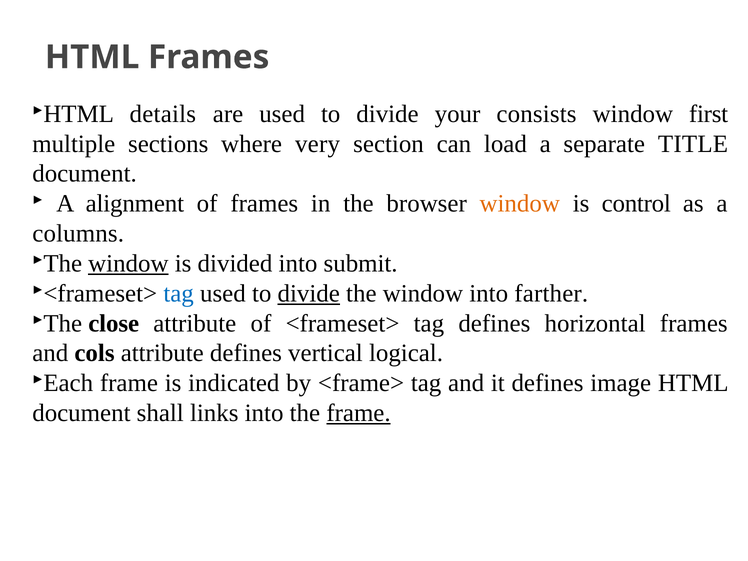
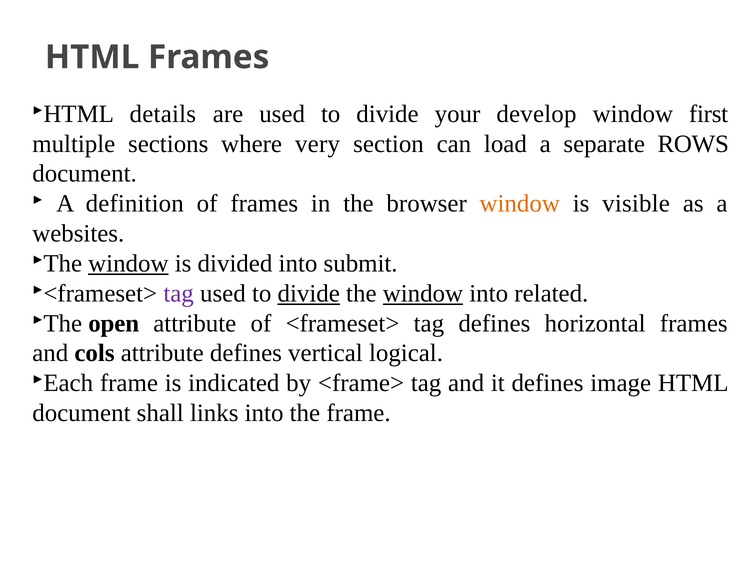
consists: consists -> develop
TITLE: TITLE -> ROWS
alignment: alignment -> definition
control: control -> visible
columns: columns -> websites
tag at (179, 293) colour: blue -> purple
window at (423, 293) underline: none -> present
farther: farther -> related
close: close -> open
frame at (359, 413) underline: present -> none
